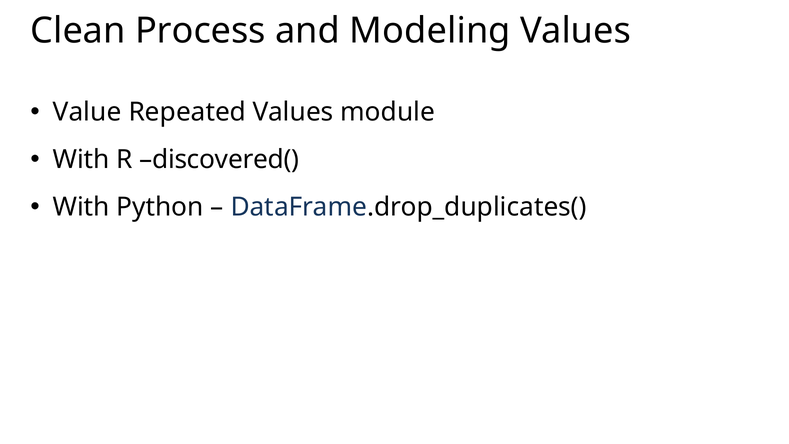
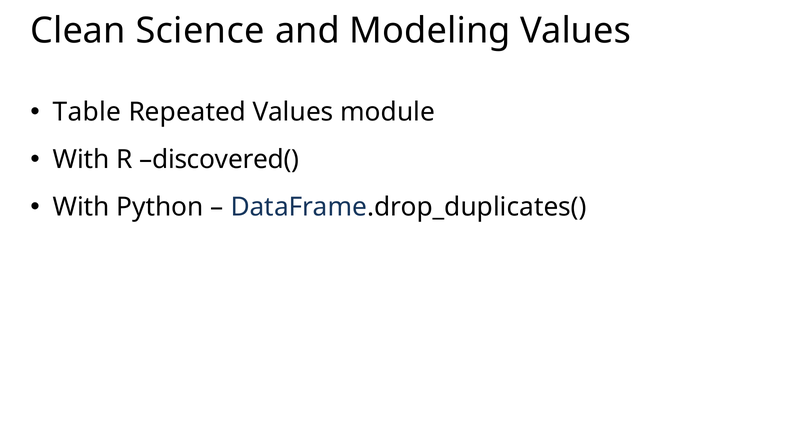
Process: Process -> Science
Value: Value -> Table
